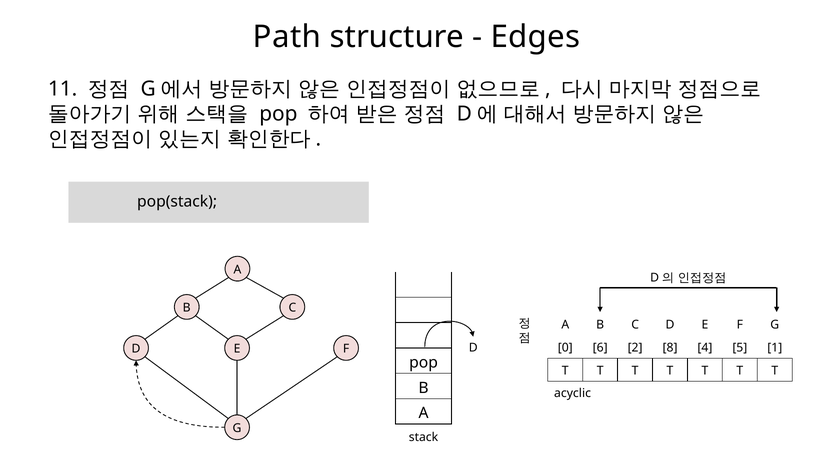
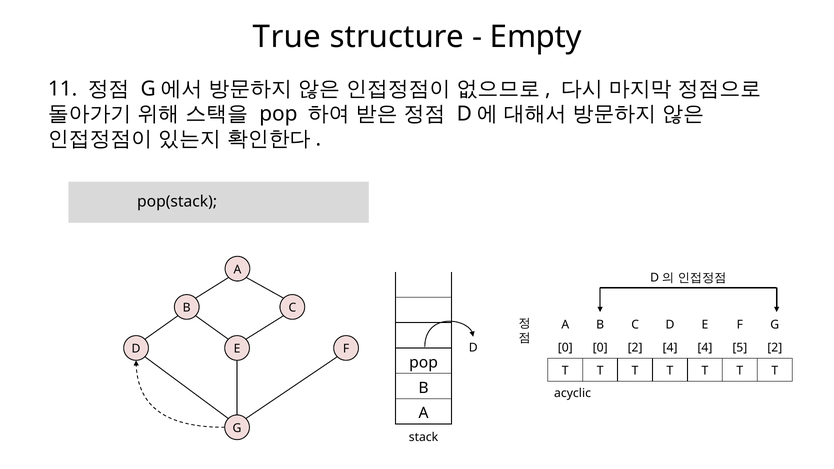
Path: Path -> True
Edges: Edges -> Empty
0 6: 6 -> 0
2 8: 8 -> 4
5 1: 1 -> 2
